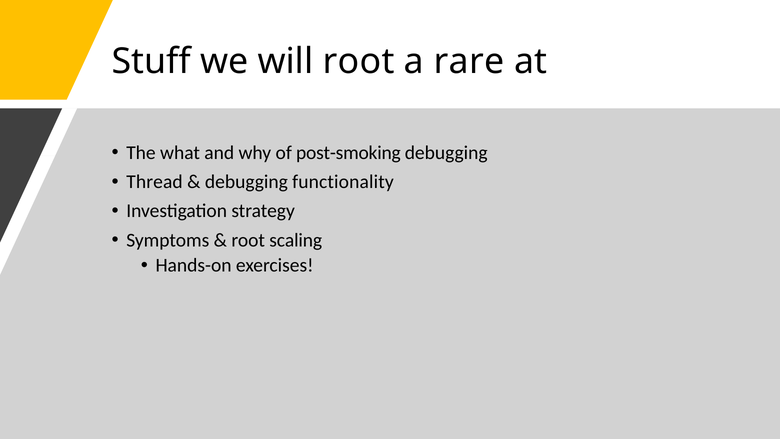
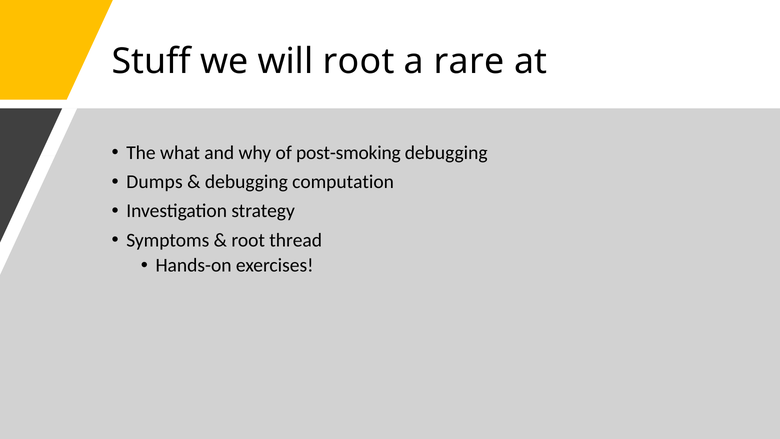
Thread: Thread -> Dumps
functionality: functionality -> computation
scaling: scaling -> thread
